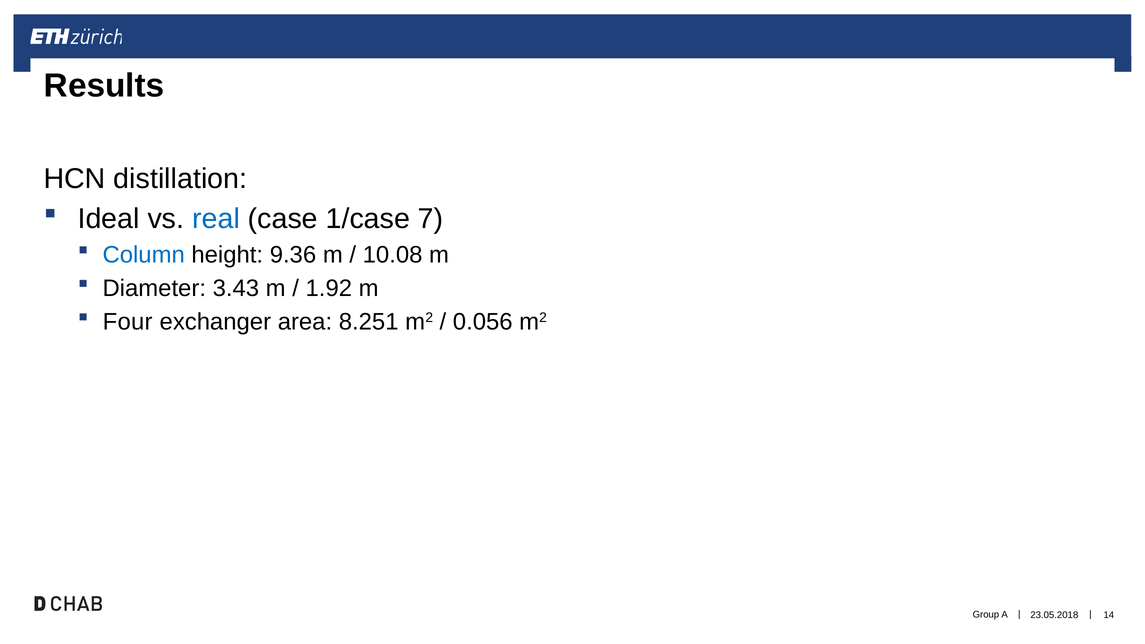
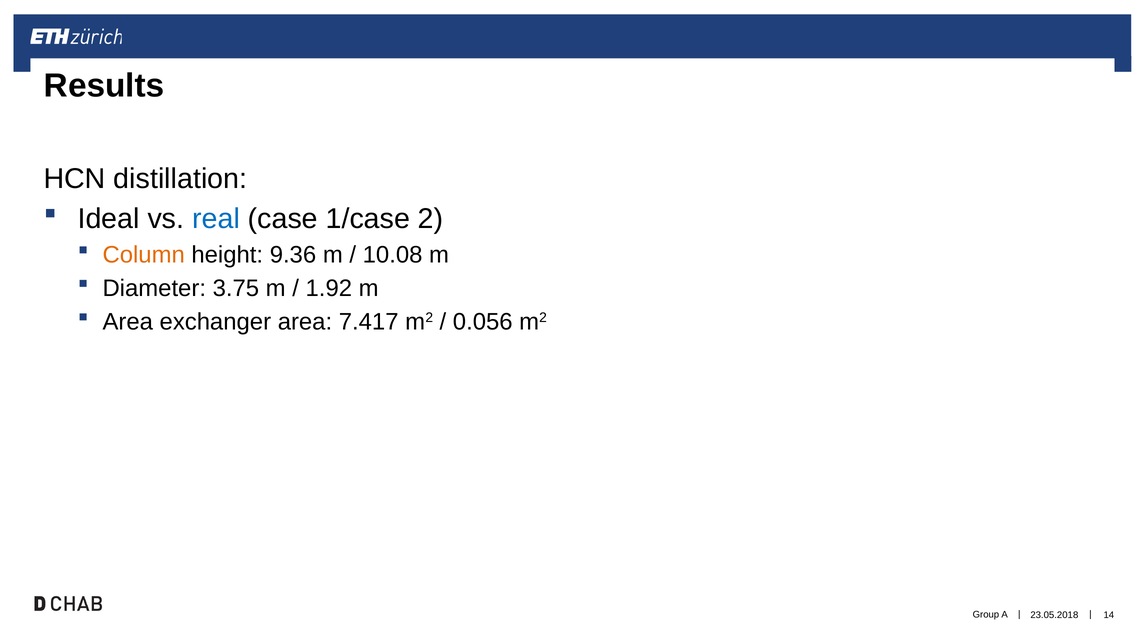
7: 7 -> 2
Column colour: blue -> orange
3.43: 3.43 -> 3.75
Four at (128, 322): Four -> Area
8.251: 8.251 -> 7.417
